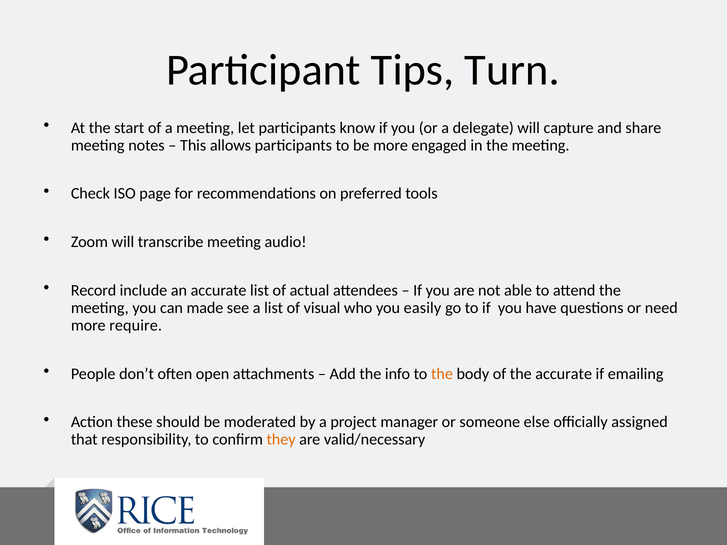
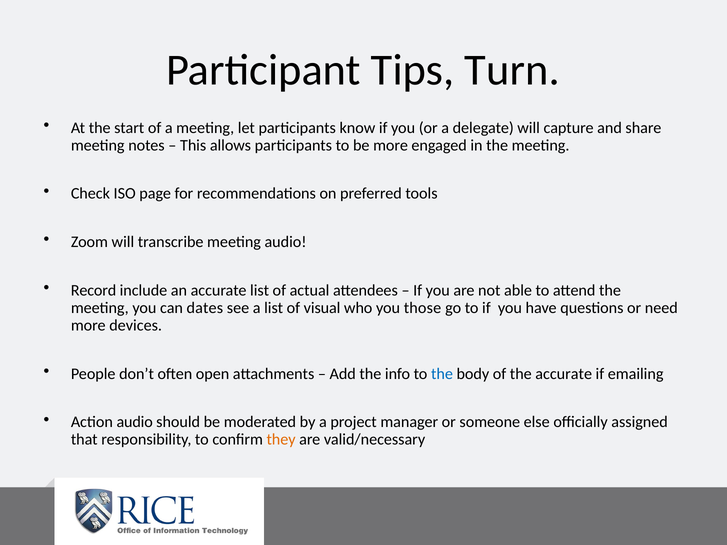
made: made -> dates
easily: easily -> those
require: require -> devices
the at (442, 374) colour: orange -> blue
Action these: these -> audio
